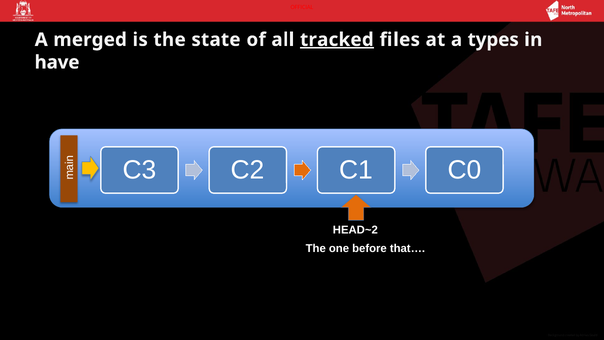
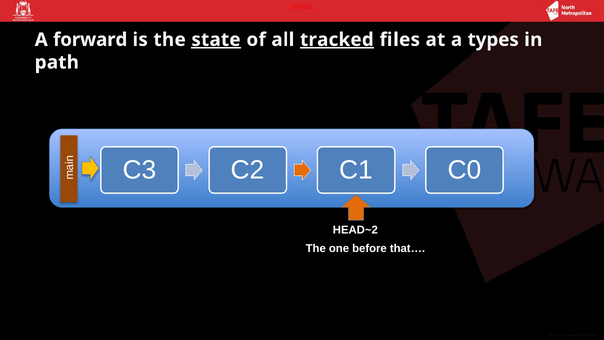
merged: merged -> forward
state underline: none -> present
have: have -> path
